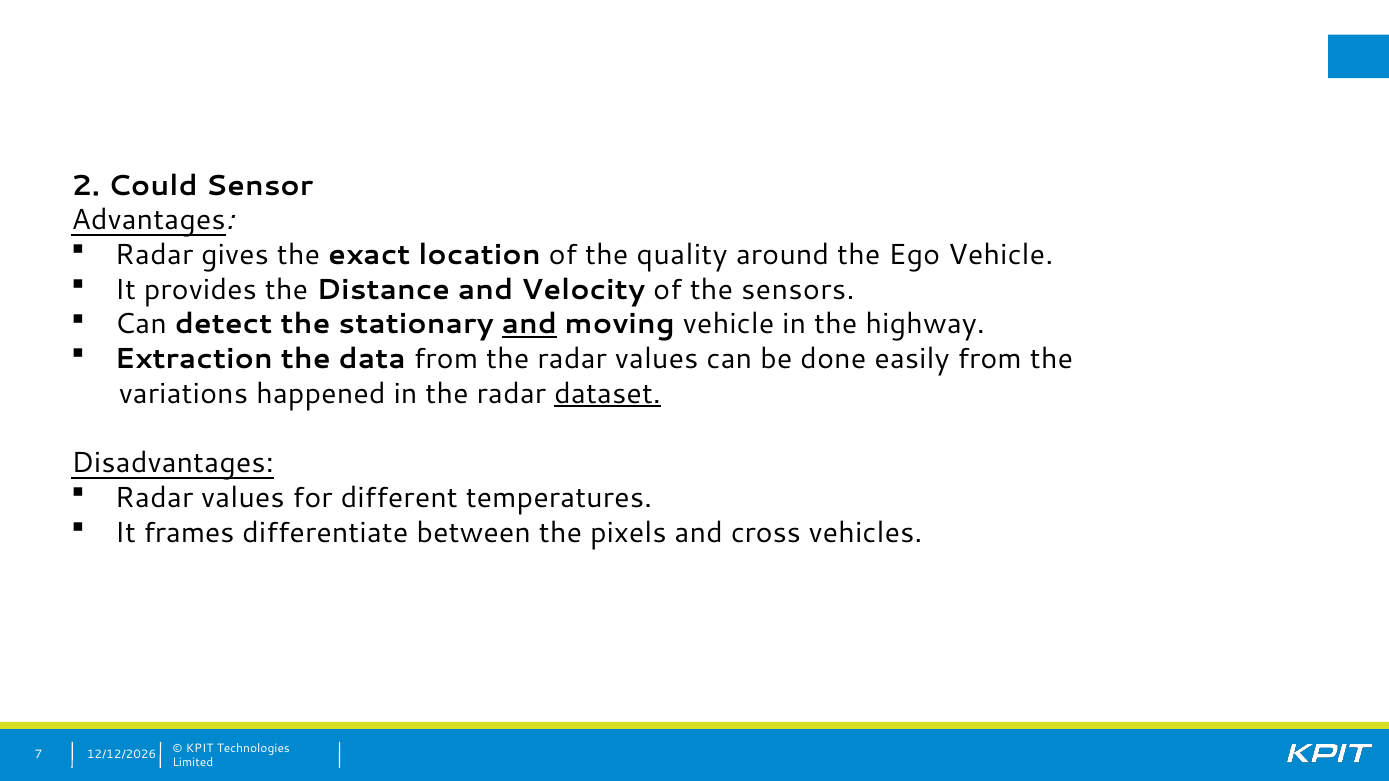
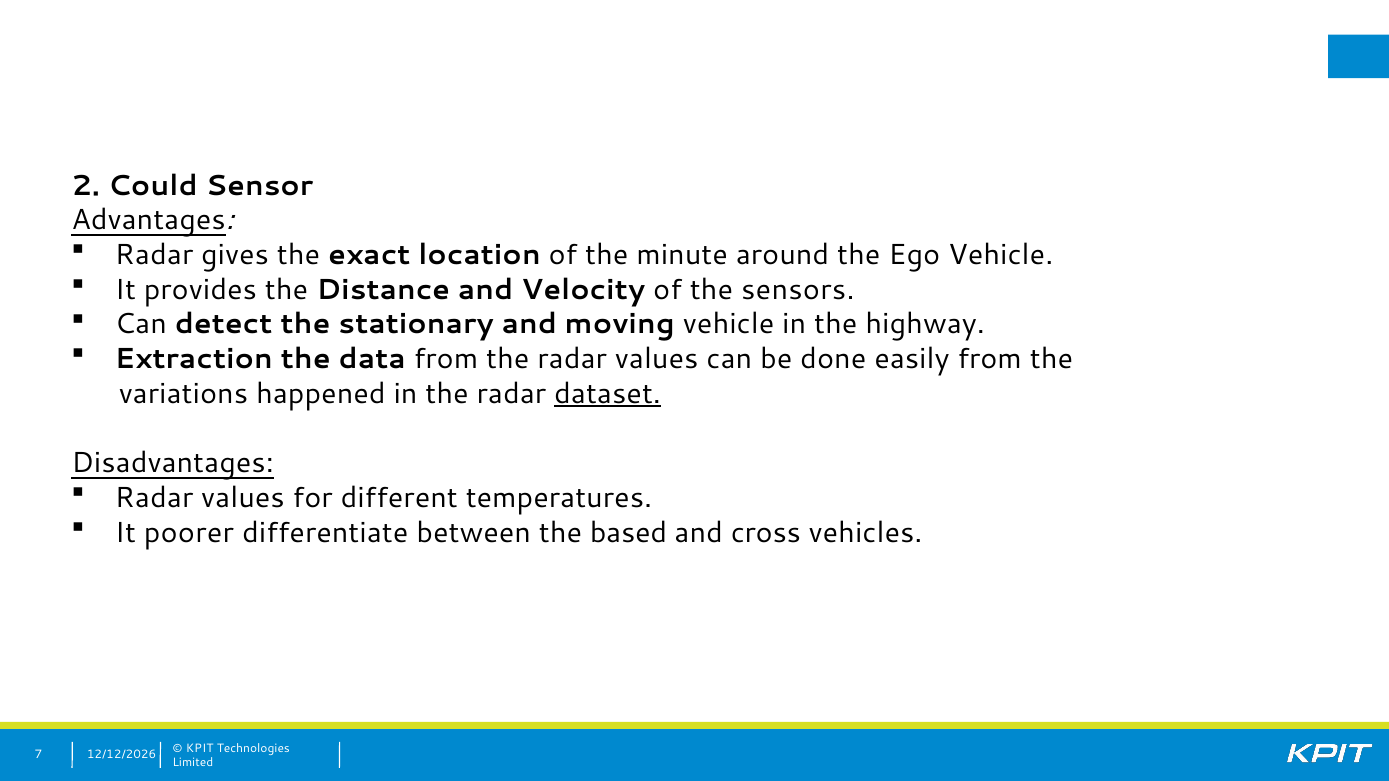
quality: quality -> minute
and at (529, 325) underline: present -> none
frames: frames -> poorer
pixels: pixels -> based
